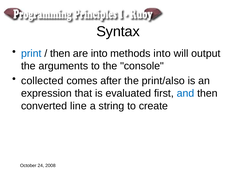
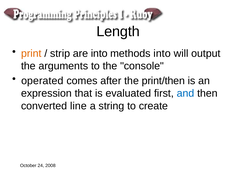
Syntax: Syntax -> Length
print colour: blue -> orange
then at (60, 53): then -> strip
collected: collected -> operated
print/also: print/also -> print/then
